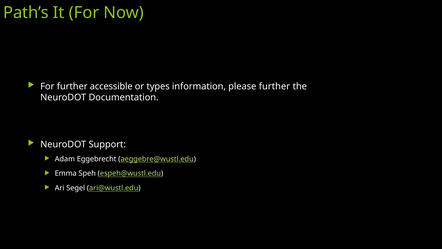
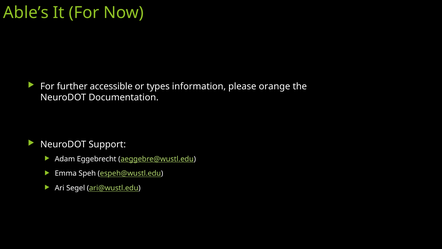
Path’s: Path’s -> Able’s
please further: further -> orange
